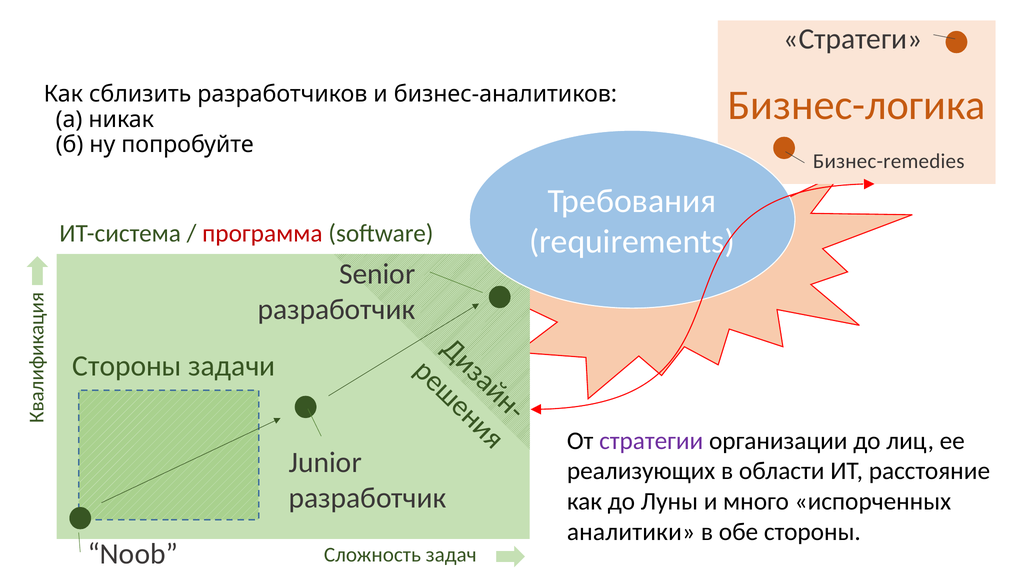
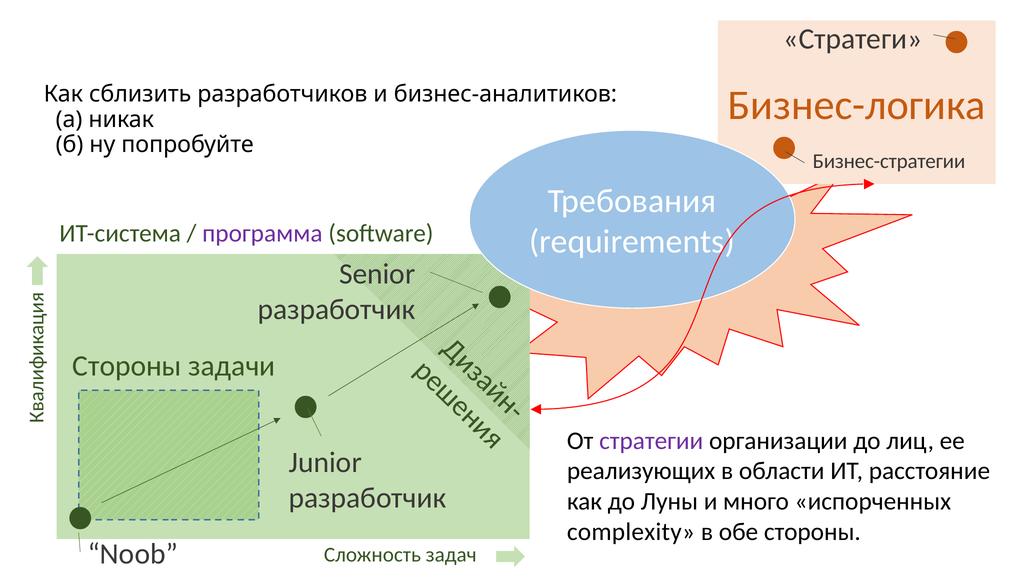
Бизнес-remedies: Бизнес-remedies -> Бизнес-стратегии
программа colour: red -> purple
аналитики: аналитики -> complexity
